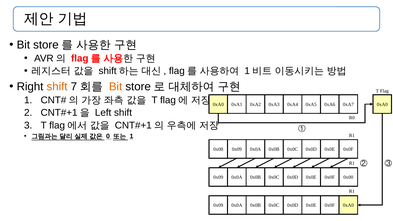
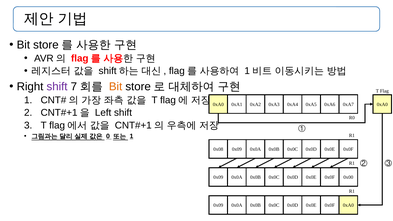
shift at (57, 87) colour: orange -> purple
